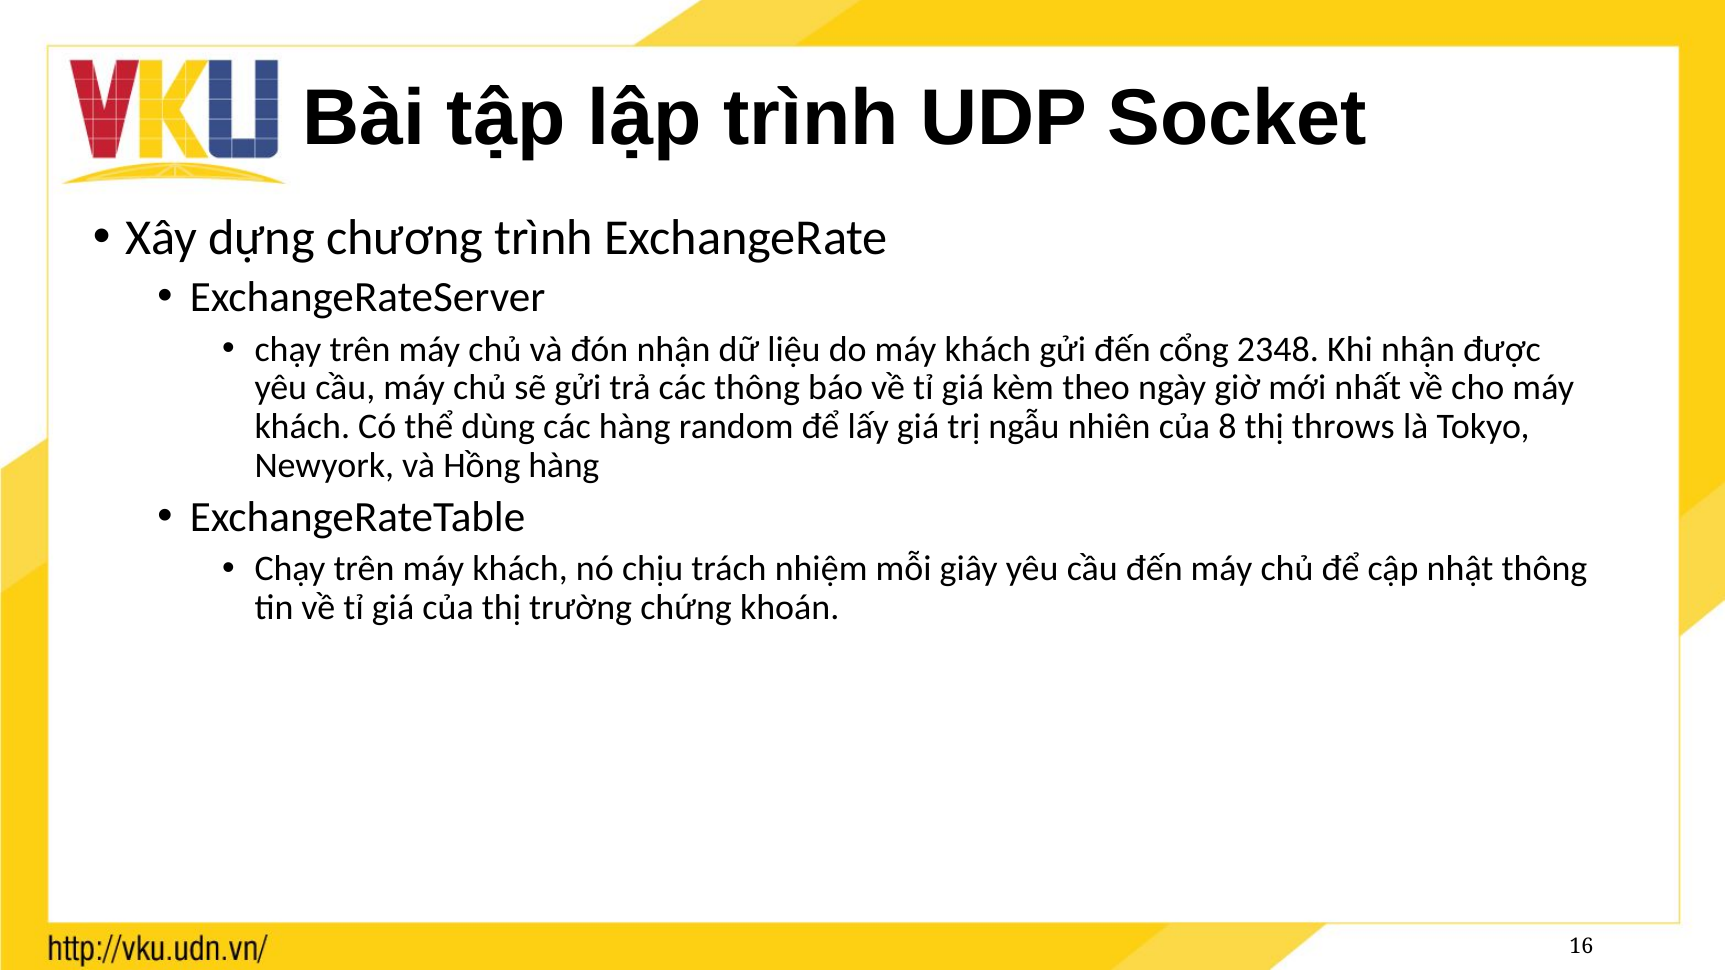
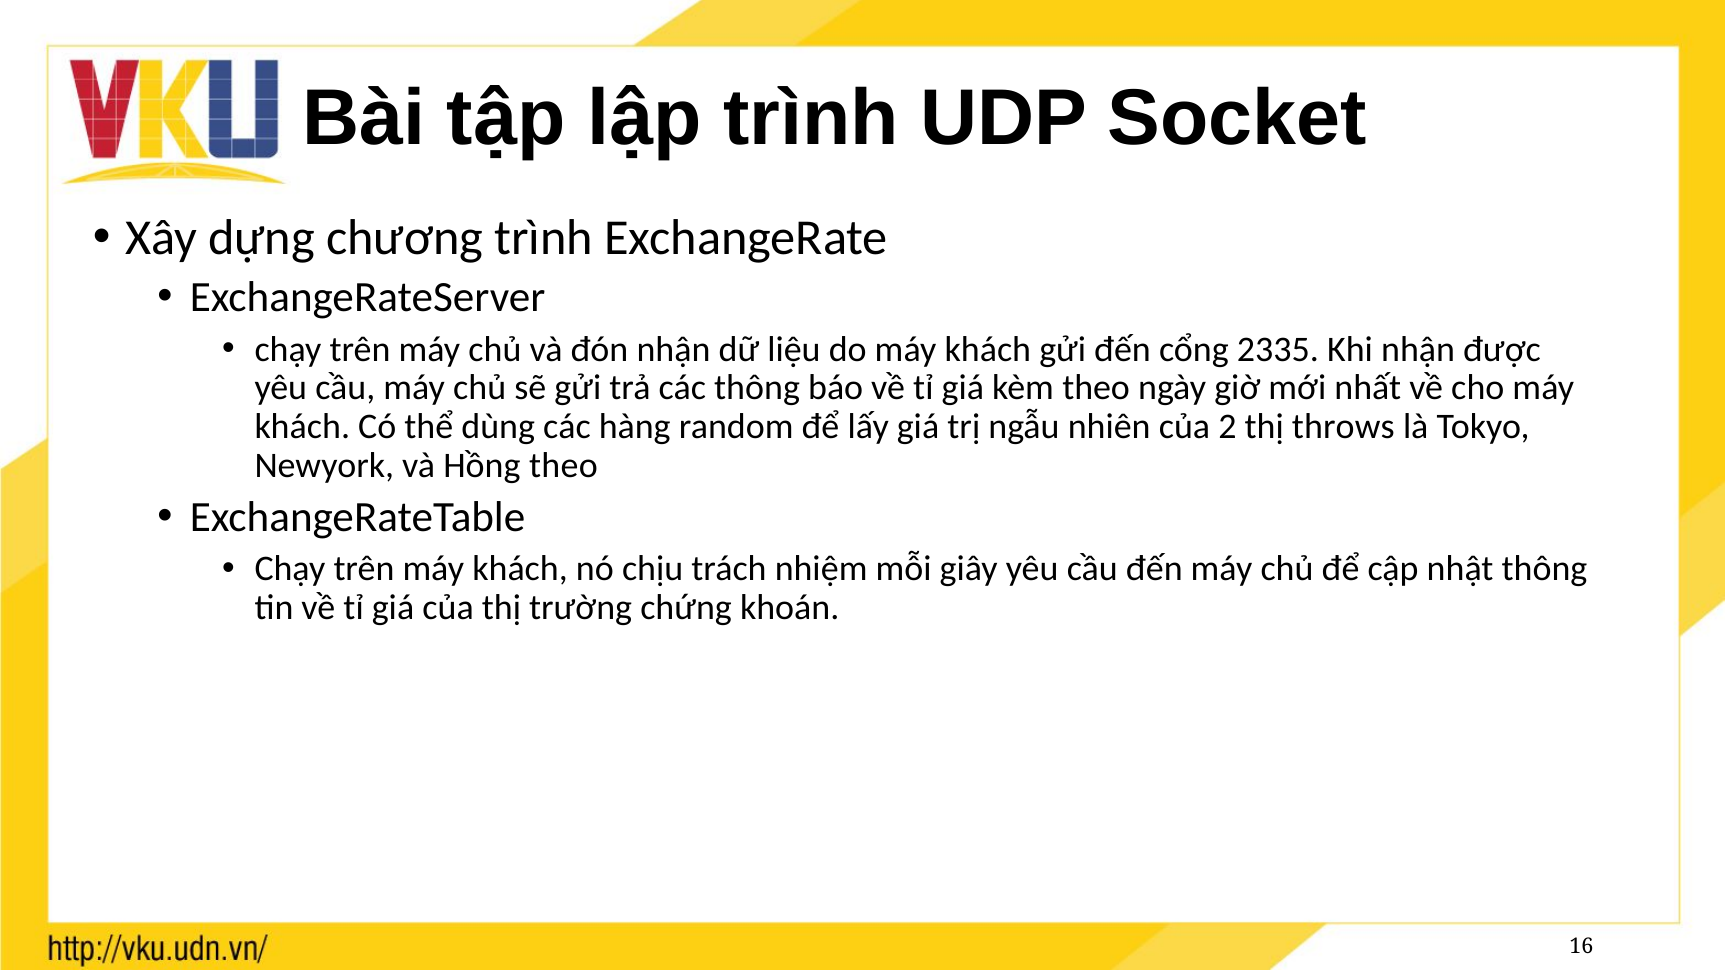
2348: 2348 -> 2335
8: 8 -> 2
Hồng hàng: hàng -> theo
